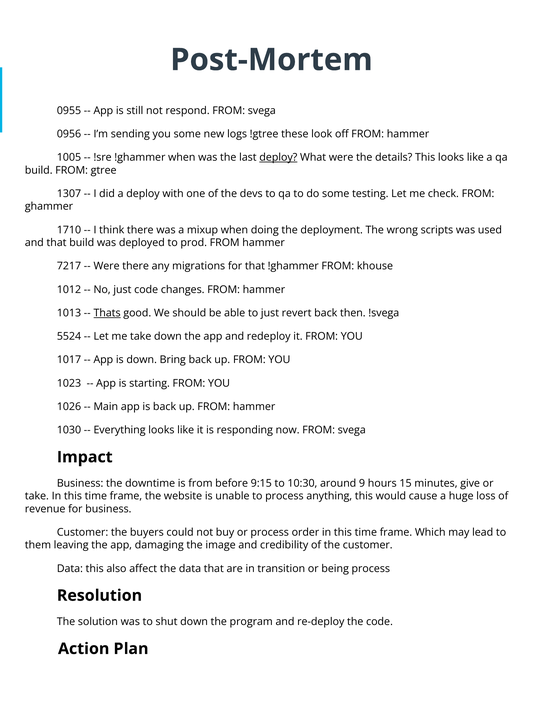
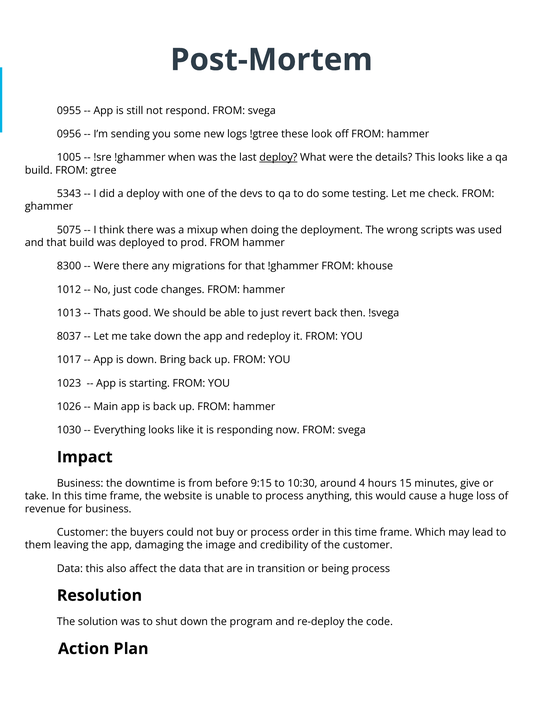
1307: 1307 -> 5343
1710: 1710 -> 5075
7217: 7217 -> 8300
Thats underline: present -> none
5524: 5524 -> 8037
9: 9 -> 4
